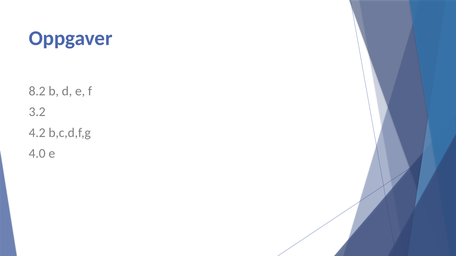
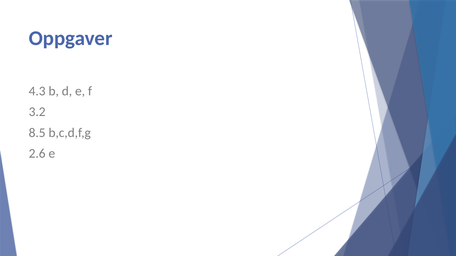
8.2: 8.2 -> 4.3
4.2: 4.2 -> 8.5
4.0: 4.0 -> 2.6
